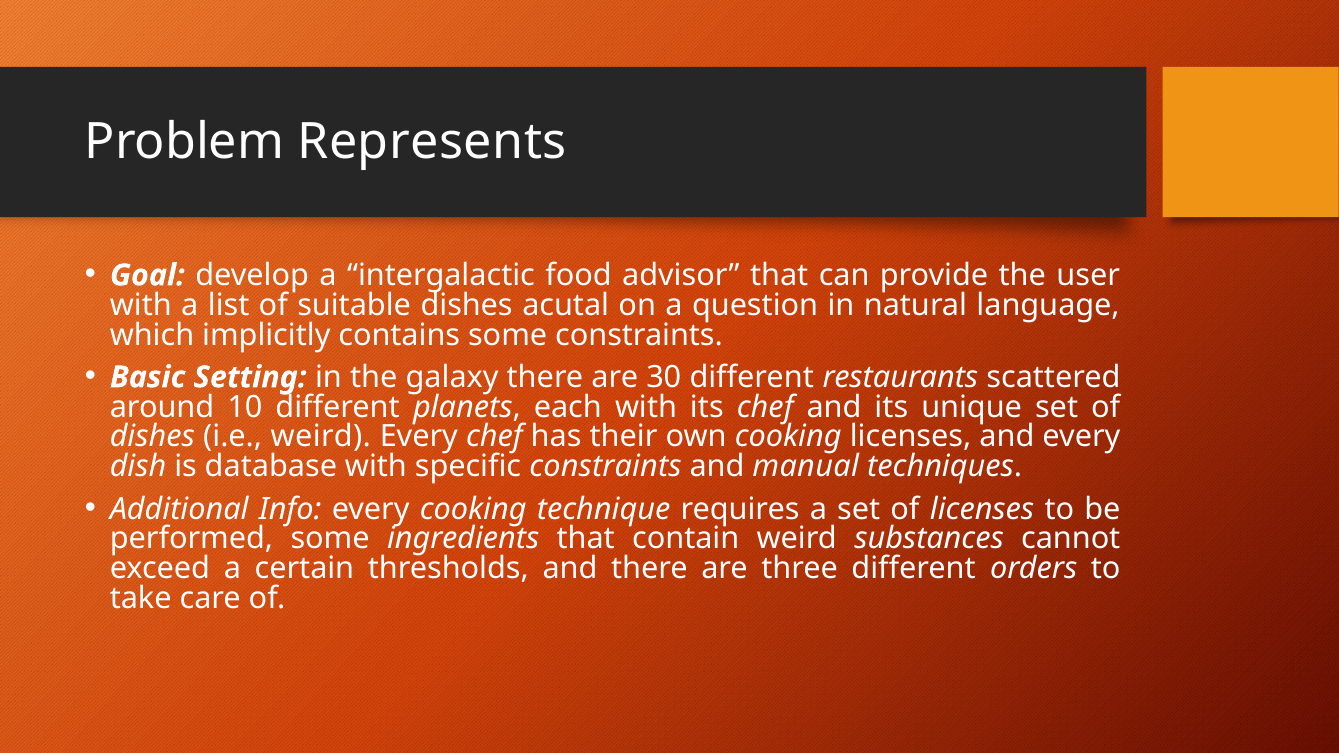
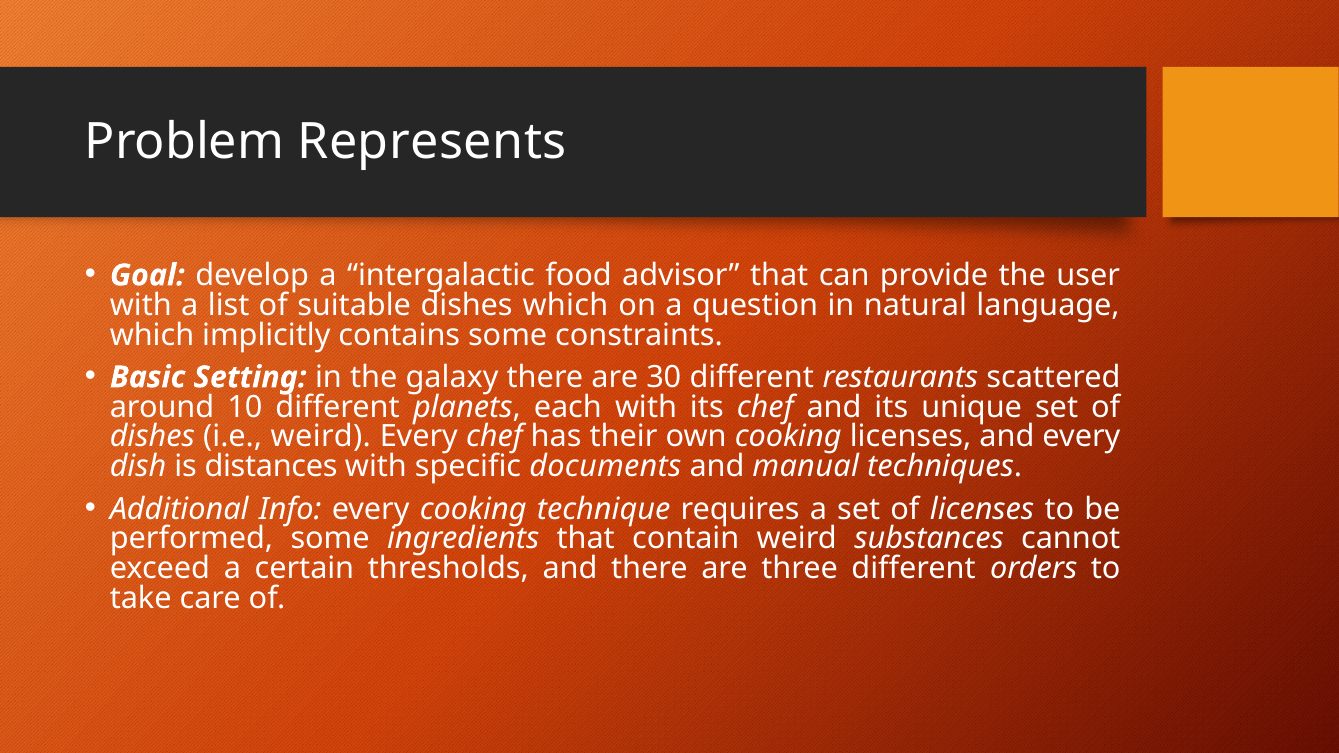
dishes acutal: acutal -> which
database: database -> distances
specific constraints: constraints -> documents
